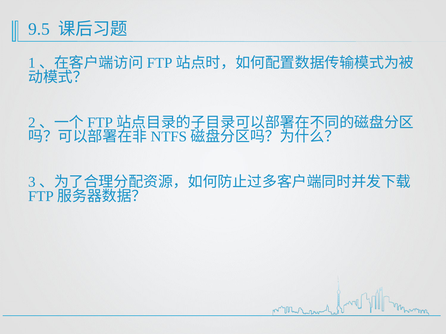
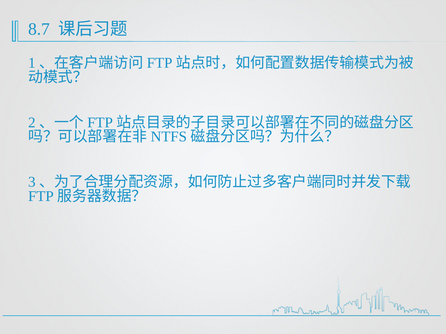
9.5: 9.5 -> 8.7
